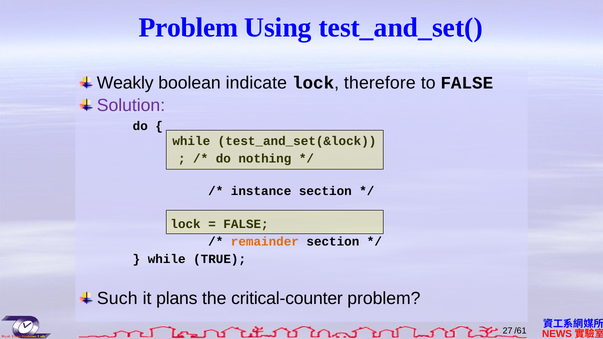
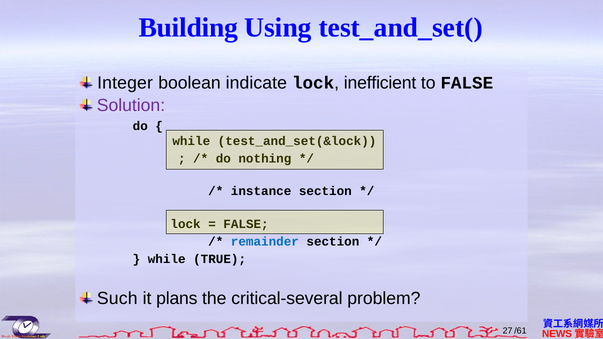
Problem at (188, 27): Problem -> Building
Weakly: Weakly -> Integer
therefore: therefore -> inefficient
remainder colour: orange -> blue
critical-counter: critical-counter -> critical-several
